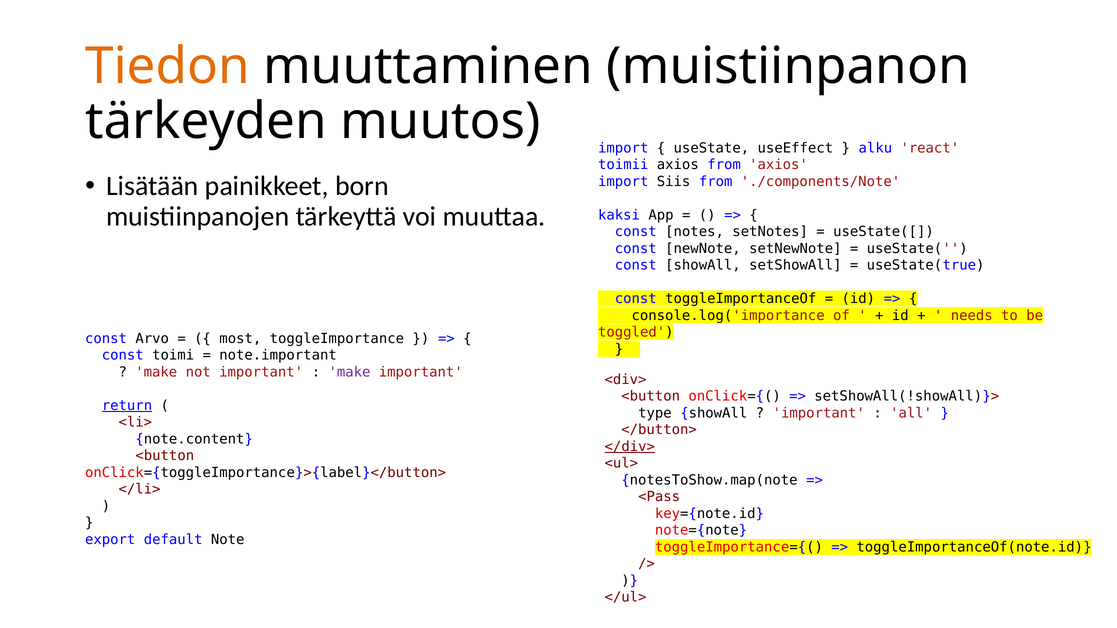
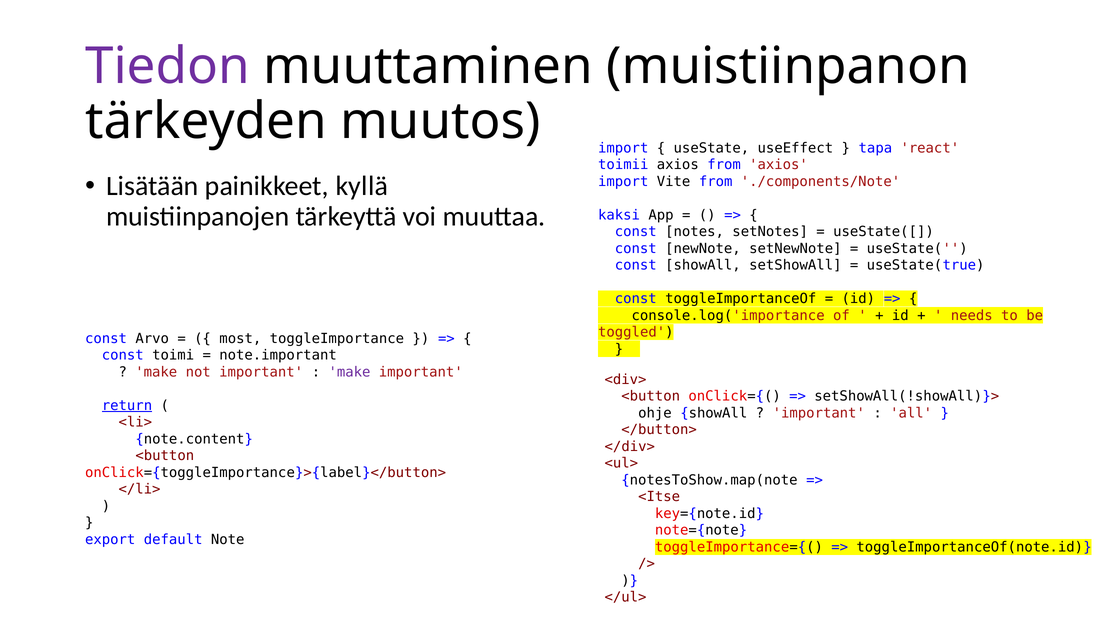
Tiedon colour: orange -> purple
alku: alku -> tapa
born: born -> kyllä
Siis: Siis -> Vite
type: type -> ohje
</div> underline: present -> none
<Pass: <Pass -> <Itse
